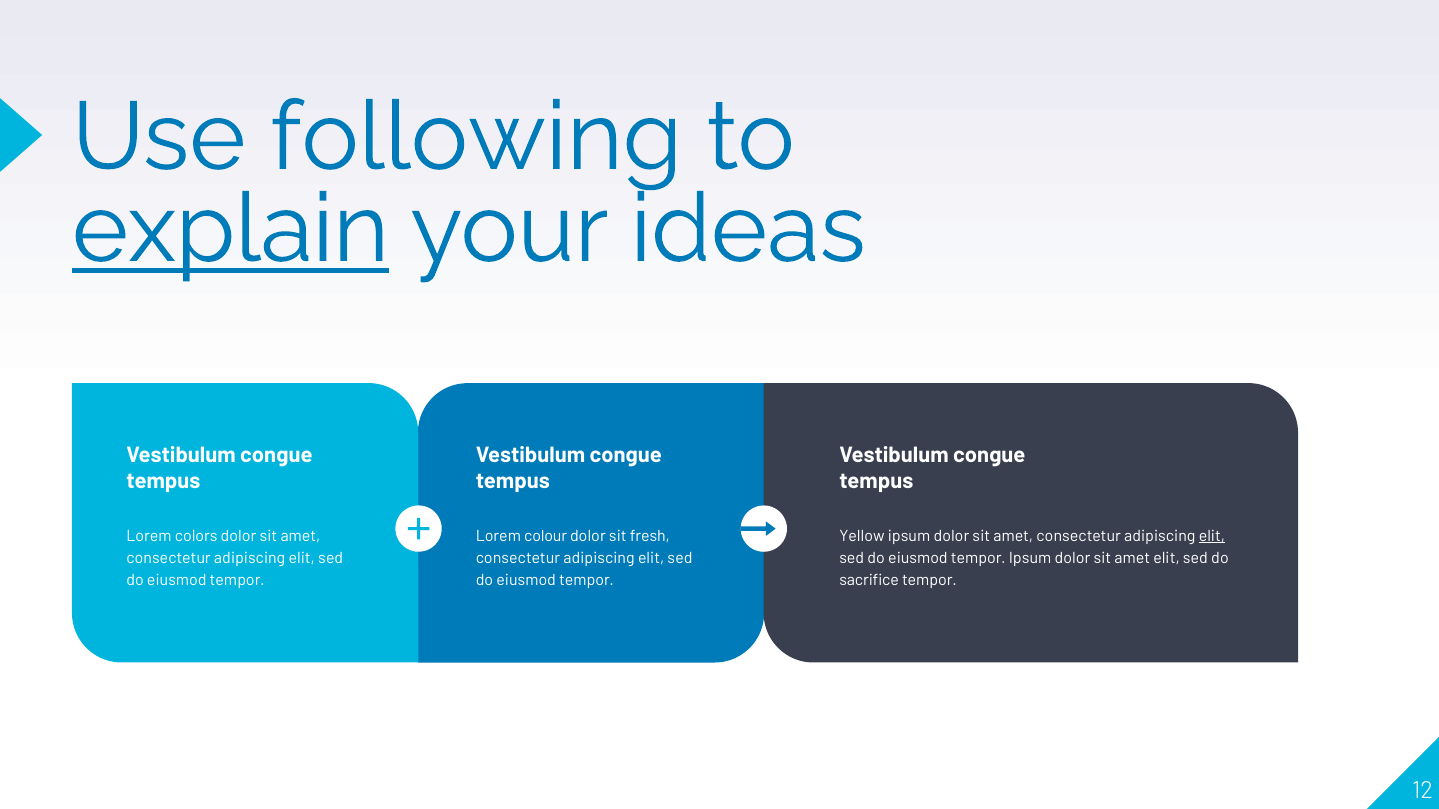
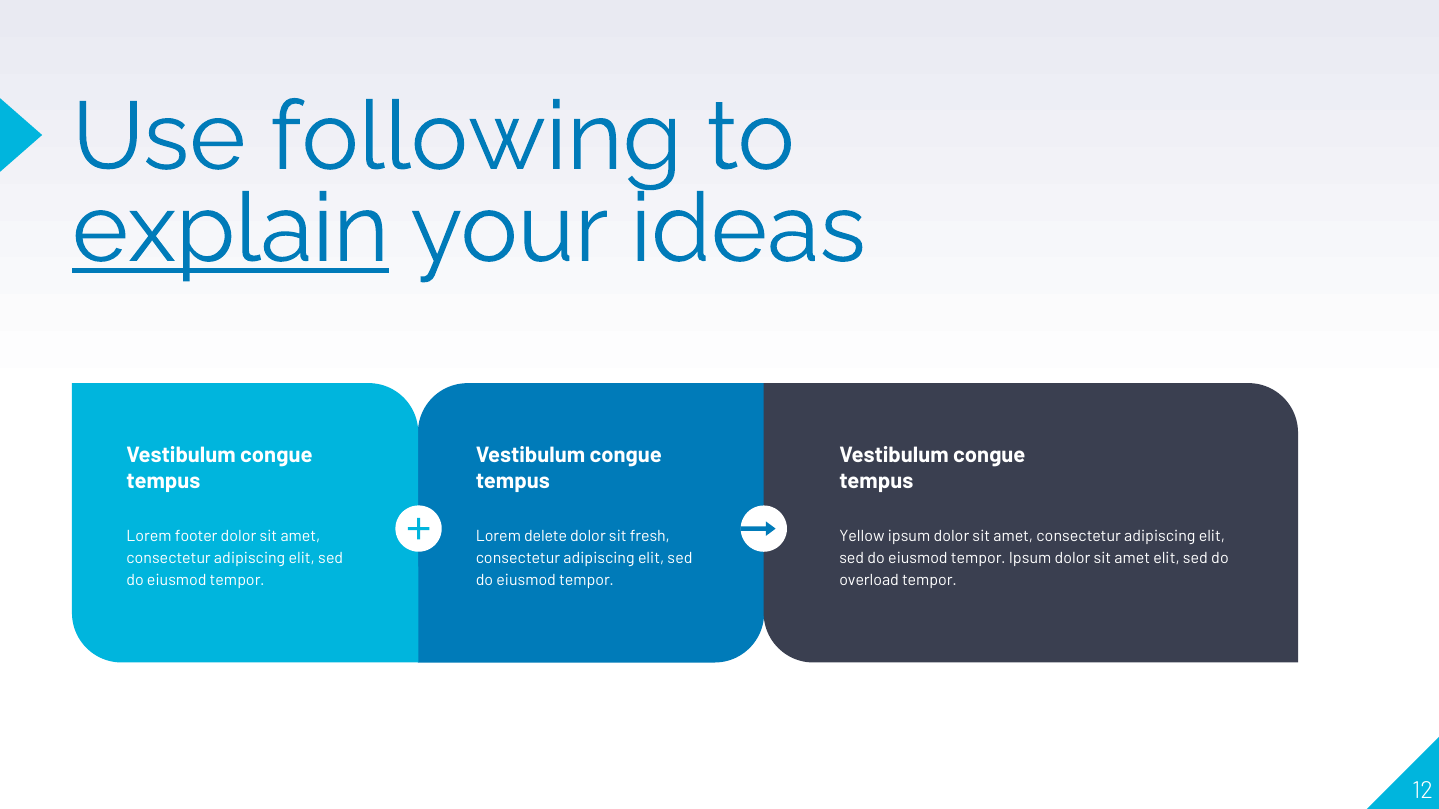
colors: colors -> footer
colour: colour -> delete
elit at (1212, 536) underline: present -> none
sacrifice: sacrifice -> overload
